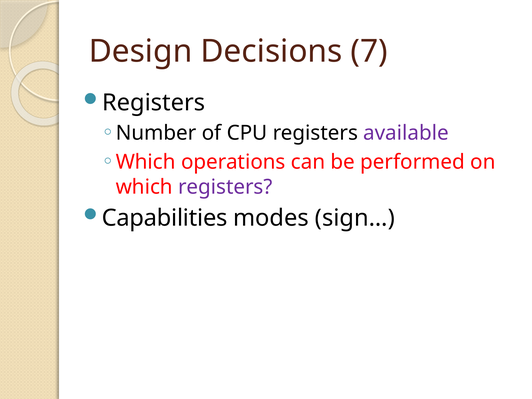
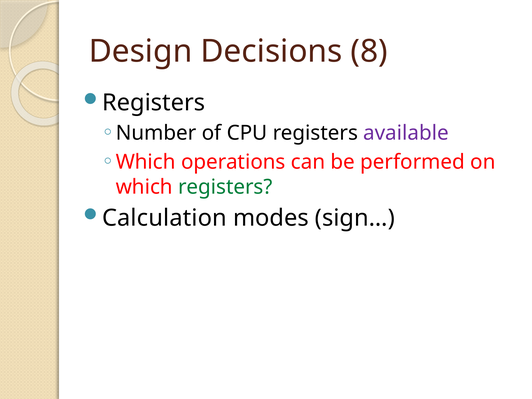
7: 7 -> 8
registers at (225, 187) colour: purple -> green
Capabilities: Capabilities -> Calculation
